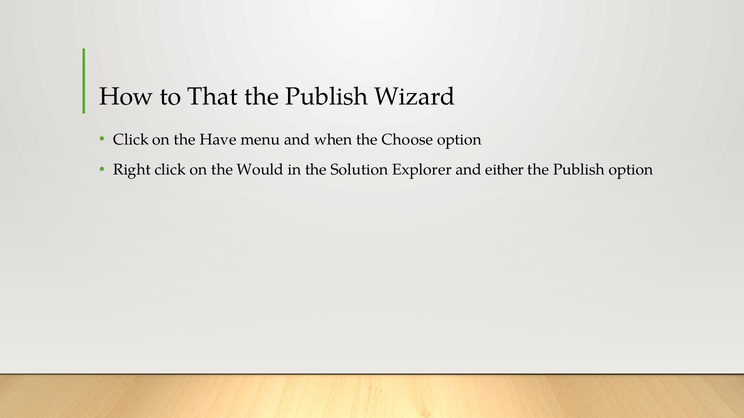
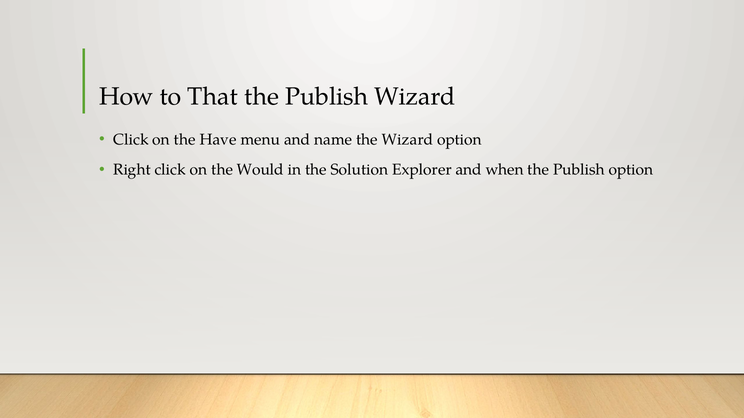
when: when -> name
the Choose: Choose -> Wizard
either: either -> when
